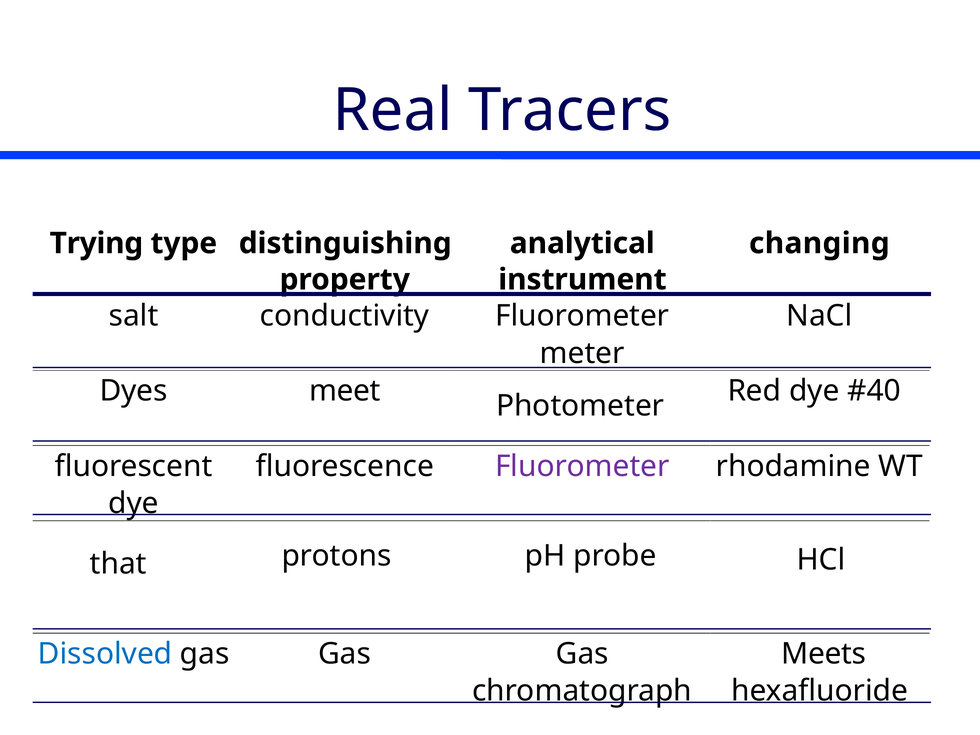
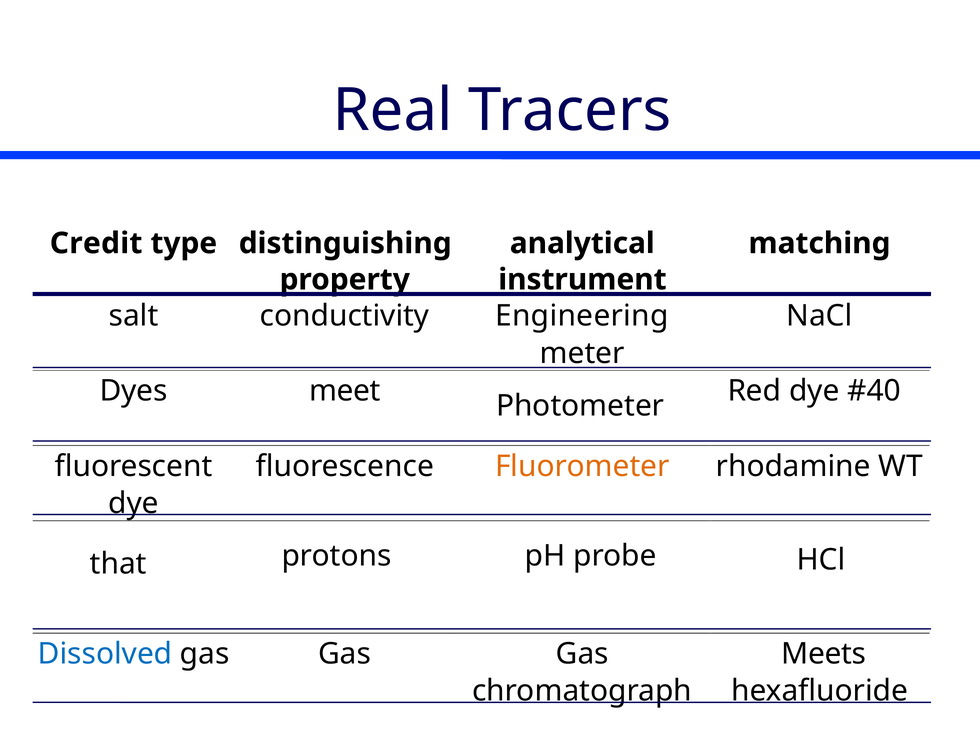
Trying: Trying -> Credit
changing: changing -> matching
conductivity Fluorometer: Fluorometer -> Engineering
Fluorometer at (582, 466) colour: purple -> orange
